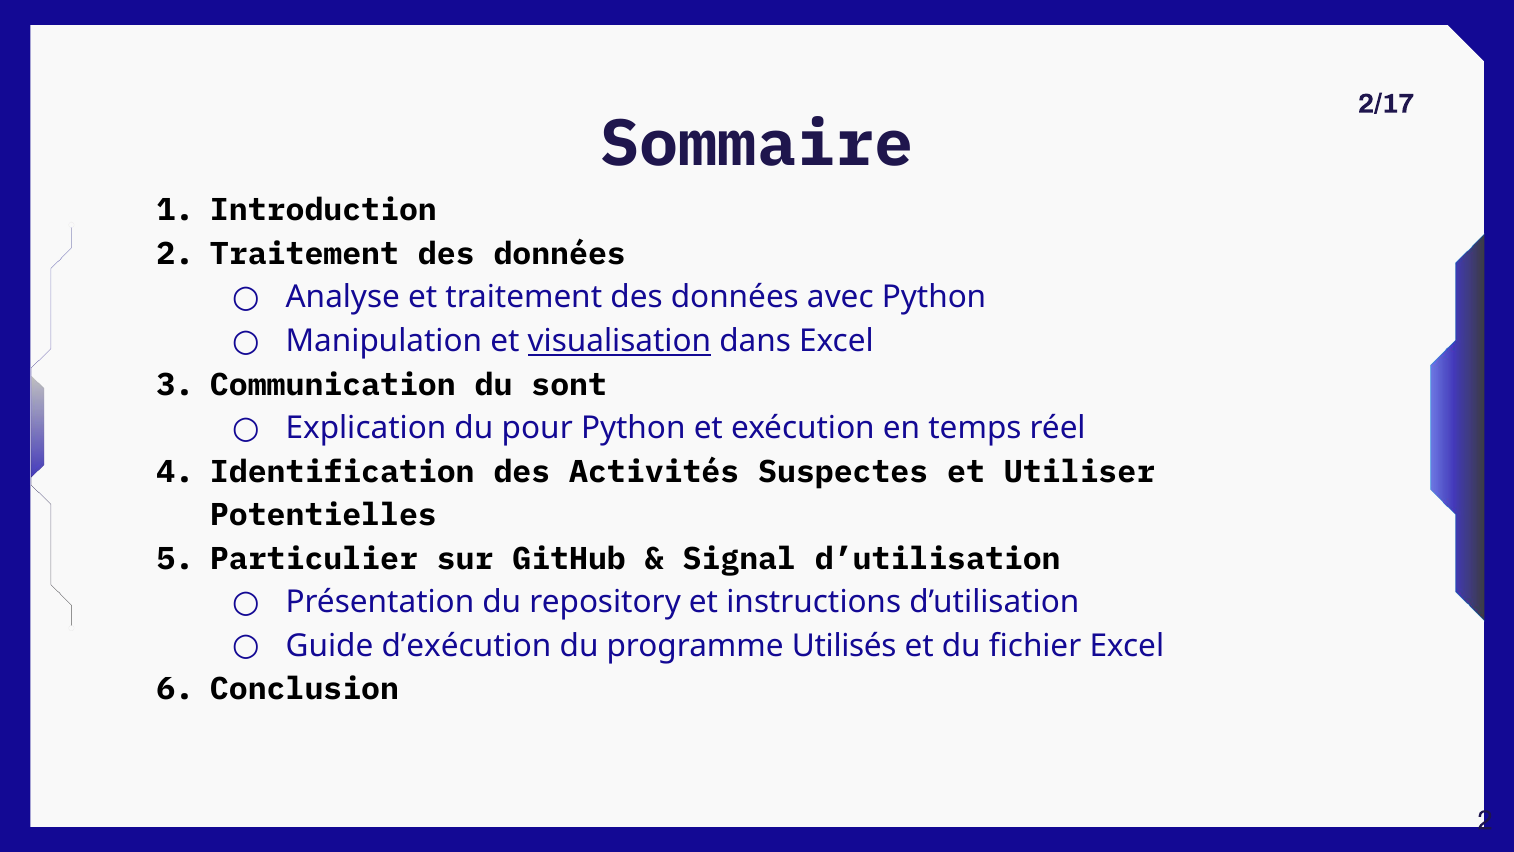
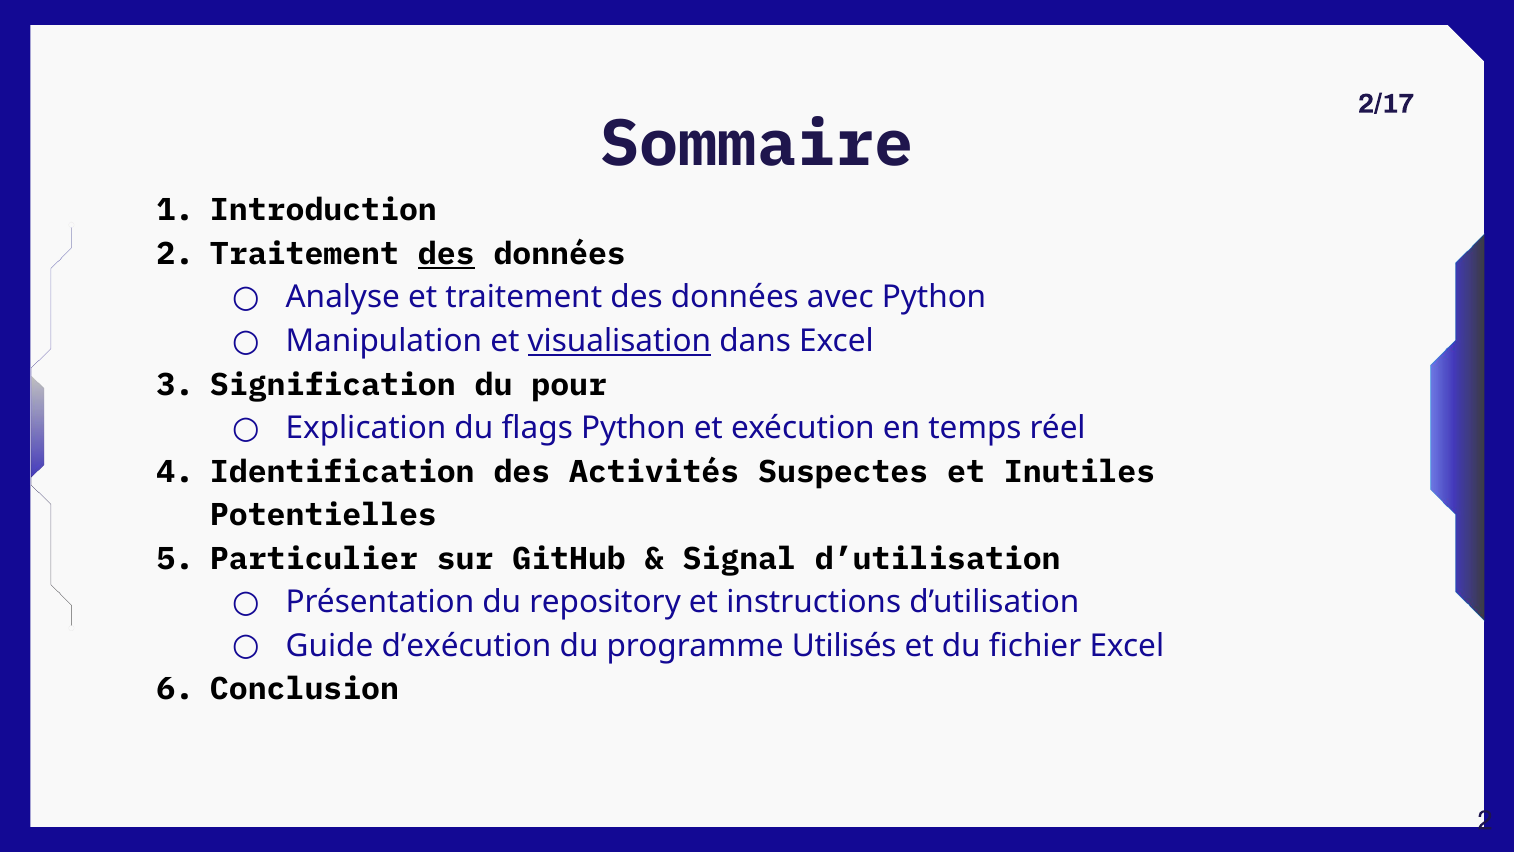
des at (446, 254) underline: none -> present
Communication: Communication -> Signification
sont: sont -> pour
pour: pour -> flags
Utiliser: Utiliser -> Inutiles
